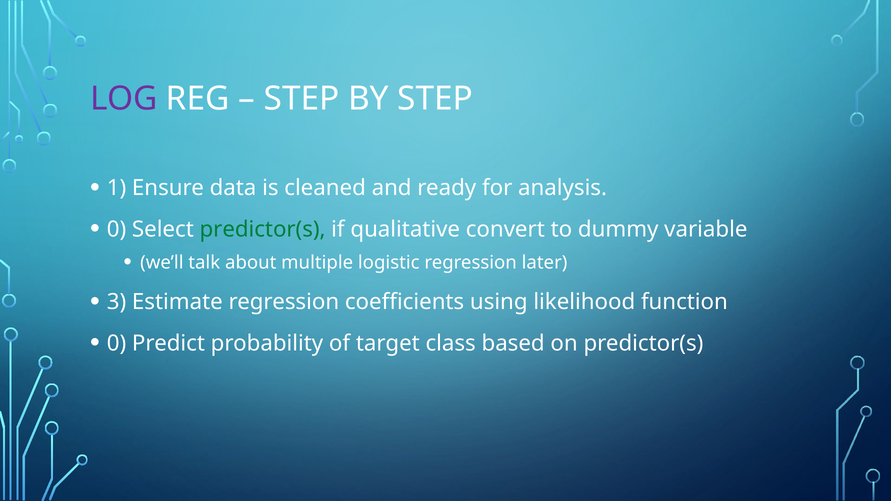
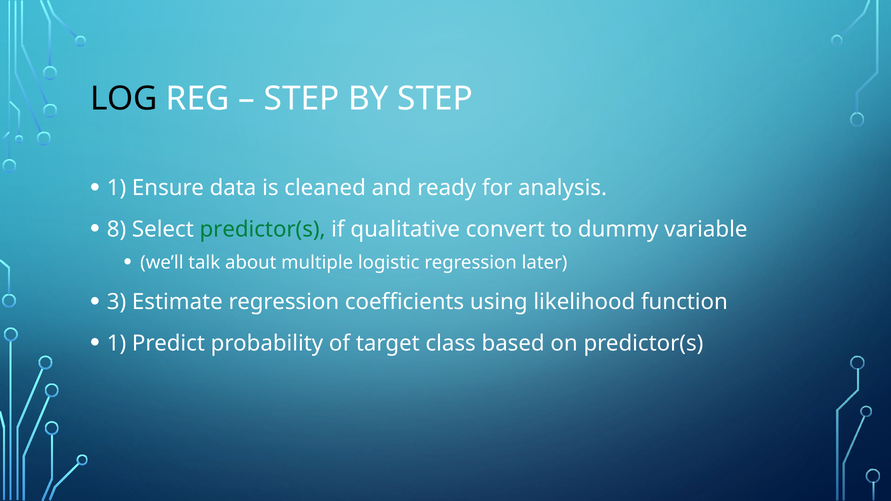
LOG colour: purple -> black
0 at (117, 229): 0 -> 8
0 at (117, 343): 0 -> 1
